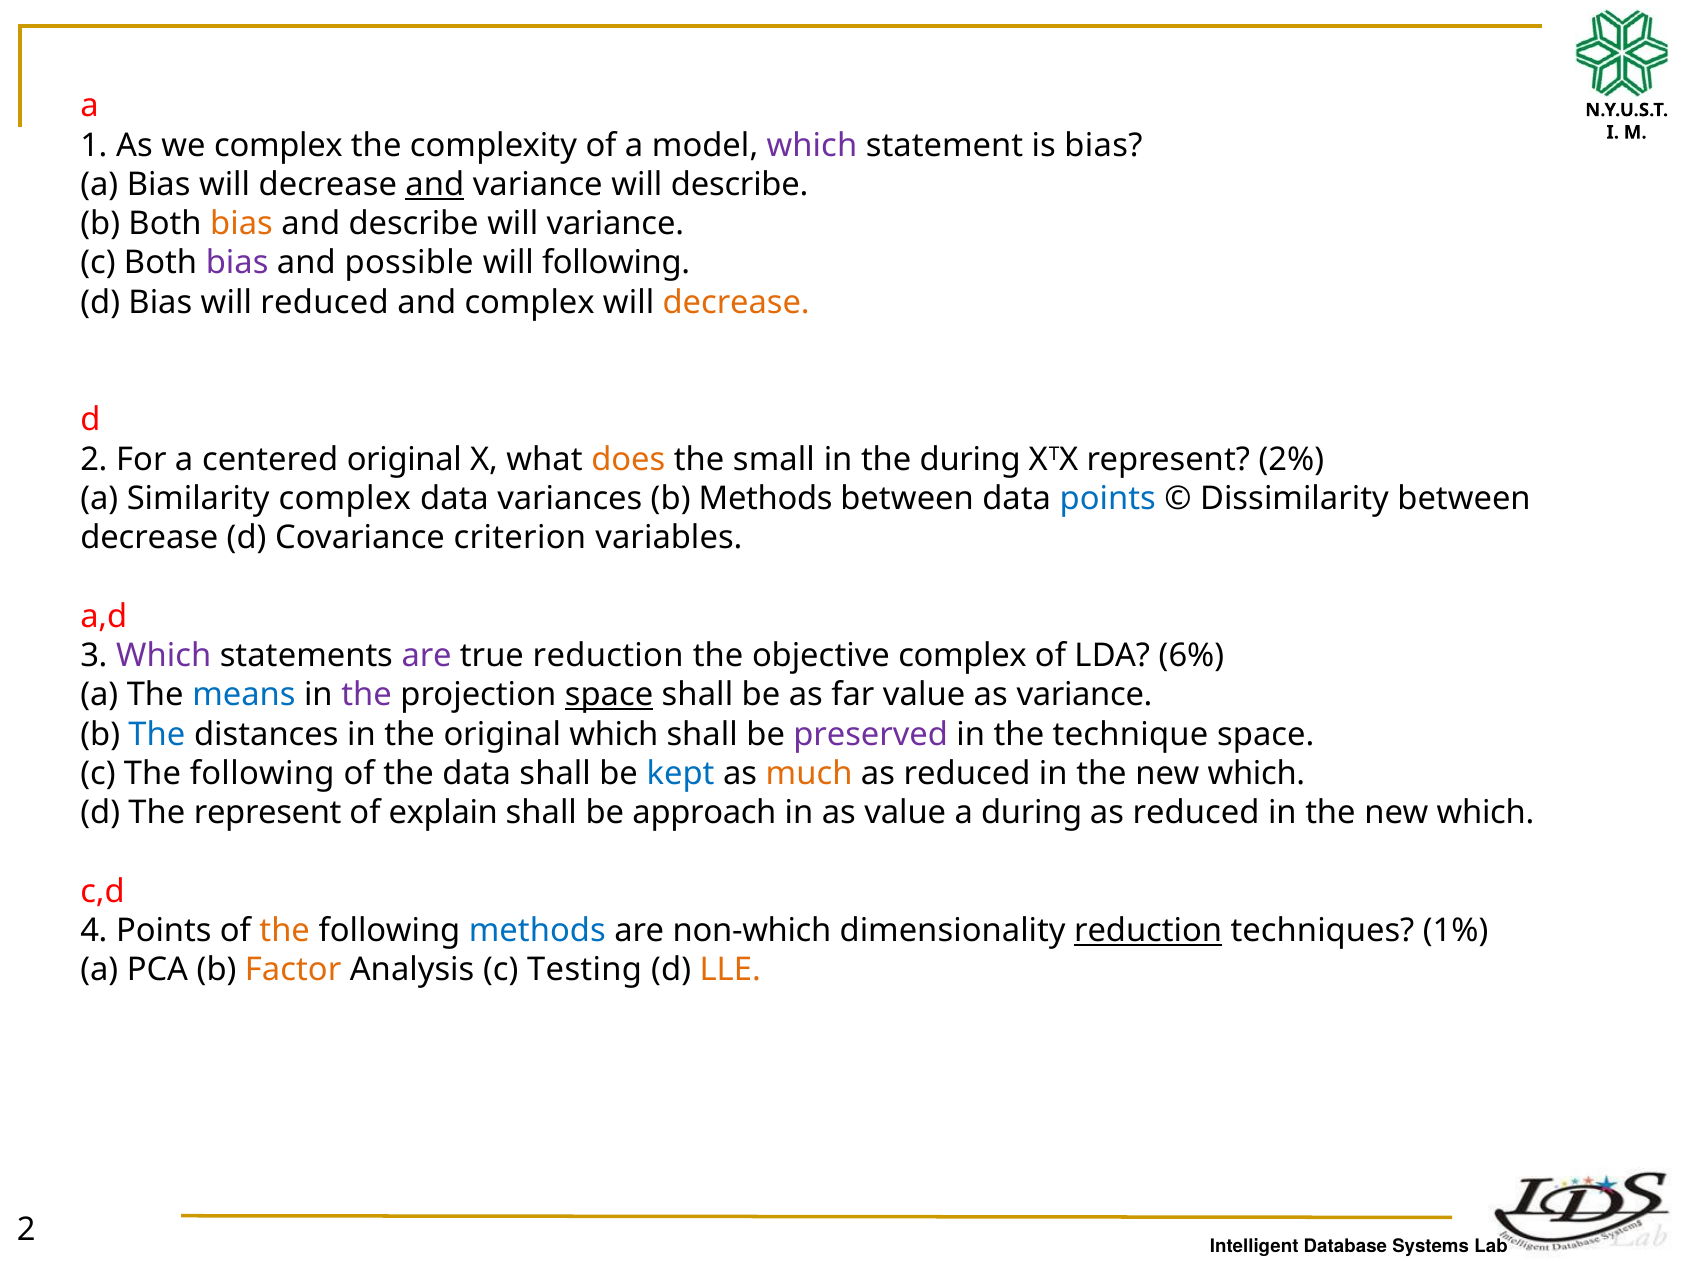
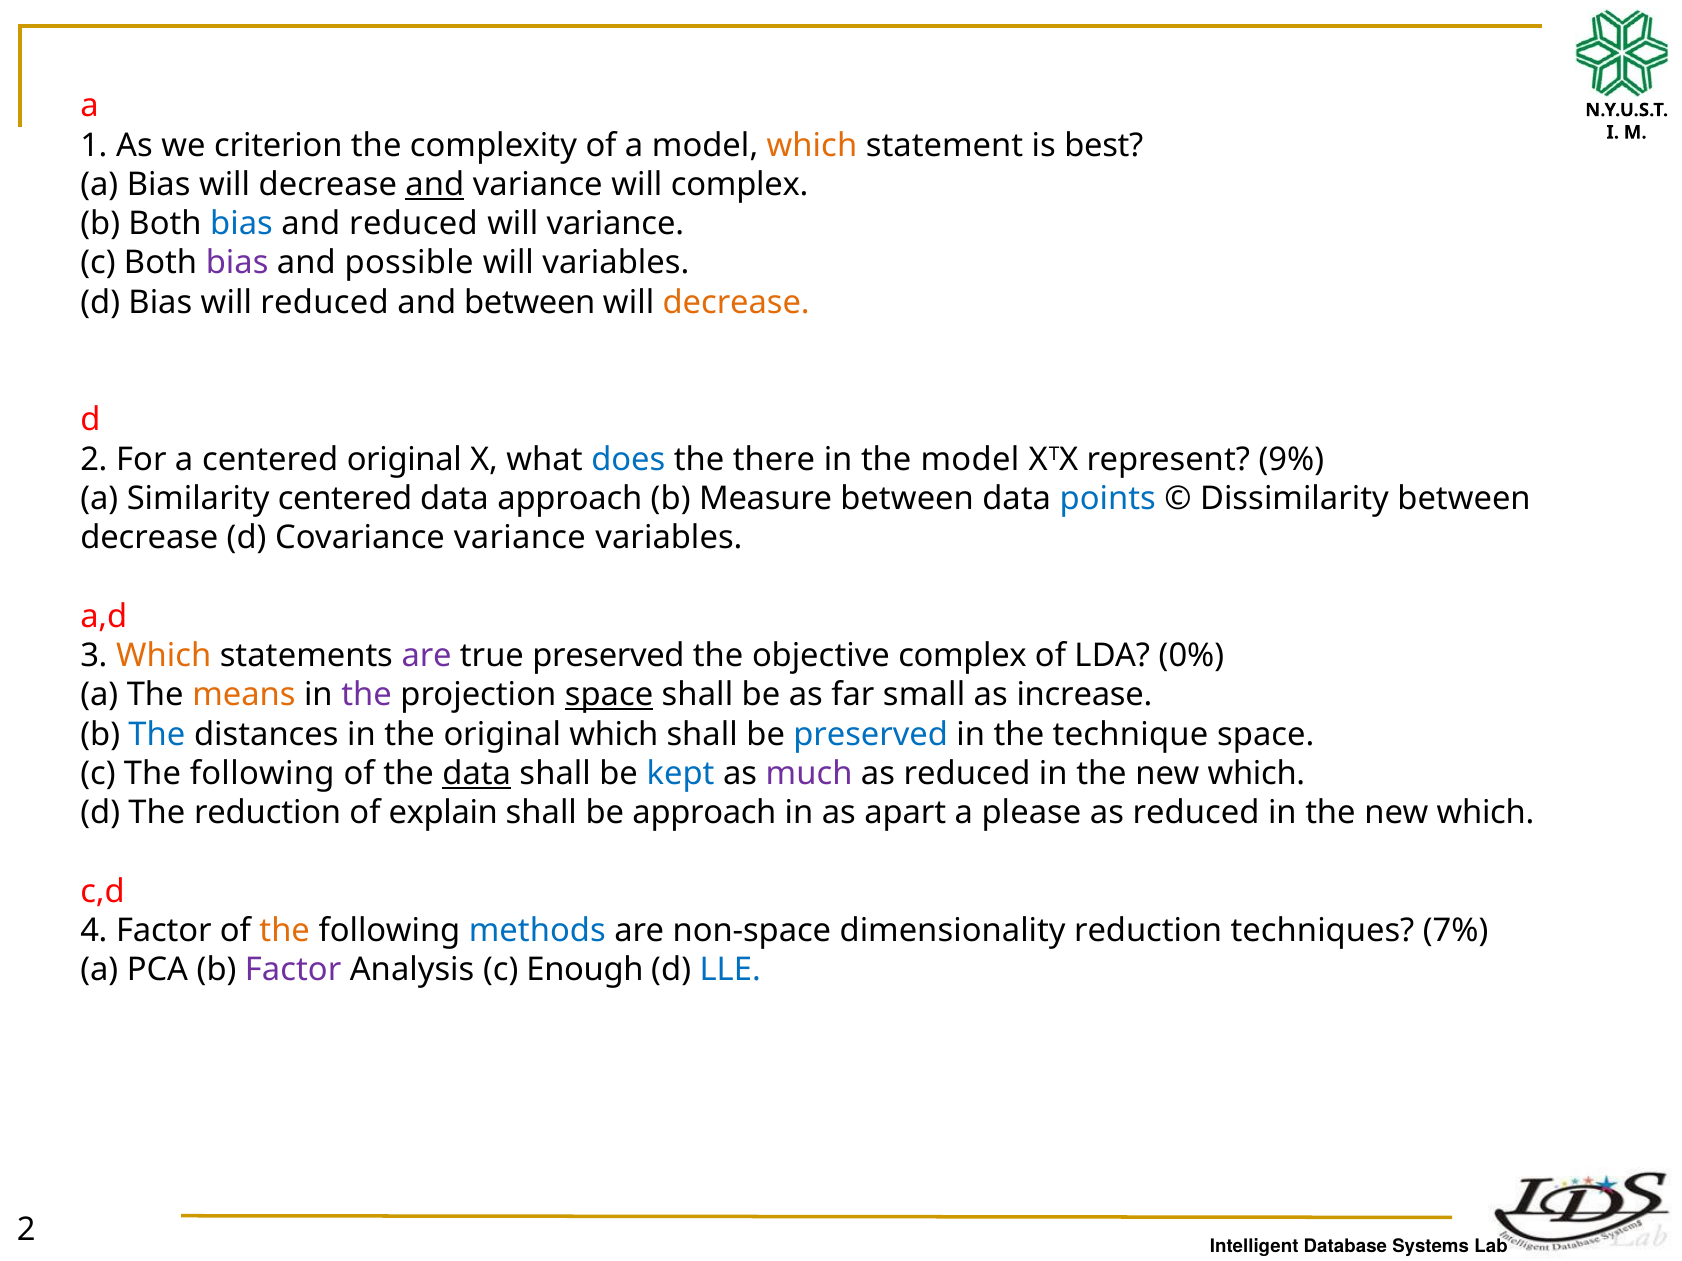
we complex: complex -> criterion
which at (812, 145) colour: purple -> orange
is bias: bias -> best
will describe: describe -> complex
bias at (242, 224) colour: orange -> blue
and describe: describe -> reduced
will following: following -> variables
and complex: complex -> between
does colour: orange -> blue
small: small -> there
the during: during -> model
2%: 2% -> 9%
Similarity complex: complex -> centered
data variances: variances -> approach
b Methods: Methods -> Measure
Covariance criterion: criterion -> variance
Which at (164, 656) colour: purple -> orange
true reduction: reduction -> preserved
6%: 6% -> 0%
means colour: blue -> orange
far value: value -> small
as variance: variance -> increase
preserved at (871, 735) colour: purple -> blue
data at (477, 774) underline: none -> present
much colour: orange -> purple
The represent: represent -> reduction
as value: value -> apart
a during: during -> please
4 Points: Points -> Factor
non-which: non-which -> non-space
reduction at (1148, 931) underline: present -> none
1%: 1% -> 7%
Factor at (293, 970) colour: orange -> purple
Testing: Testing -> Enough
LLE colour: orange -> blue
